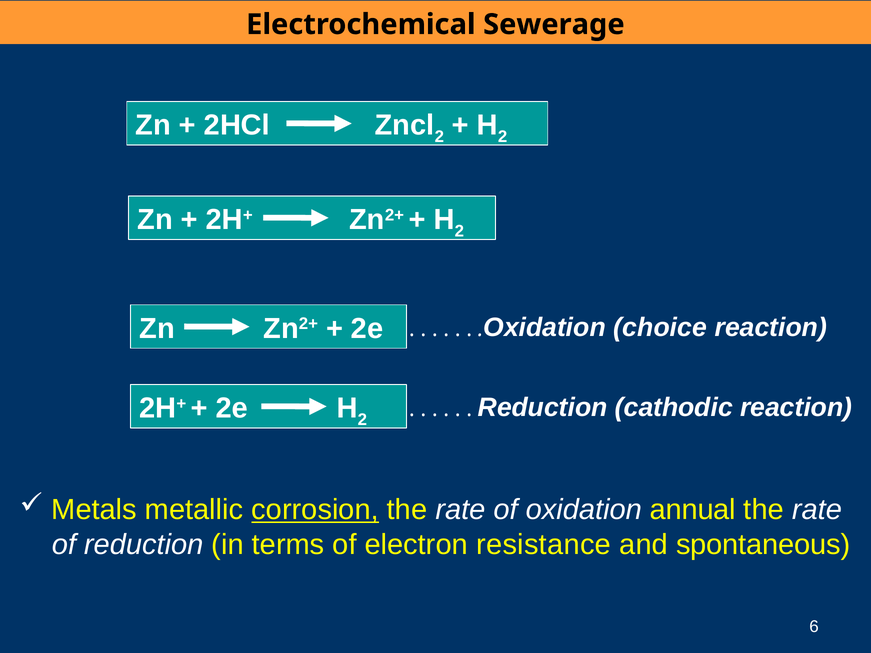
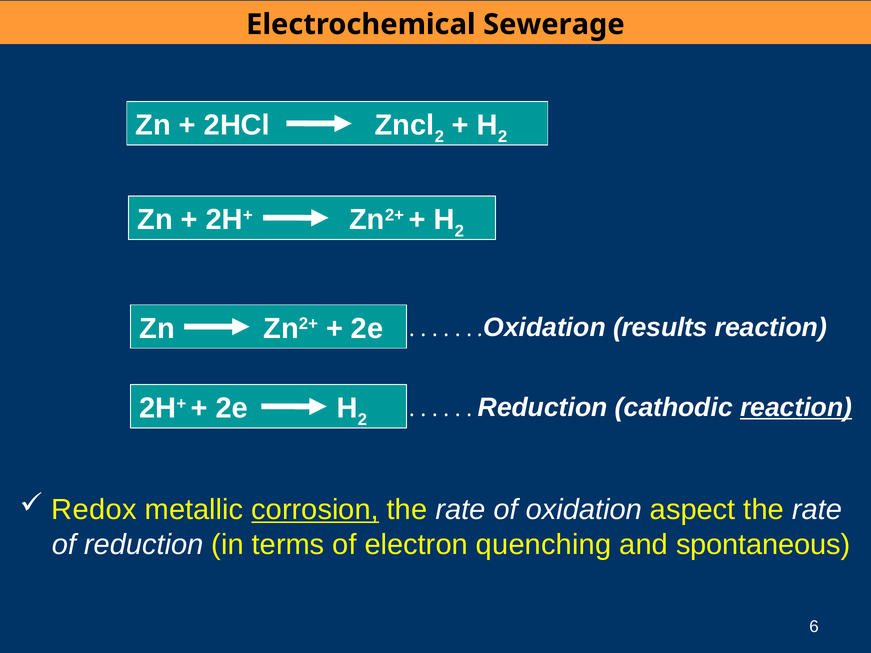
choice: choice -> results
reaction at (796, 407) underline: none -> present
Metals: Metals -> Redox
annual: annual -> aspect
resistance: resistance -> quenching
